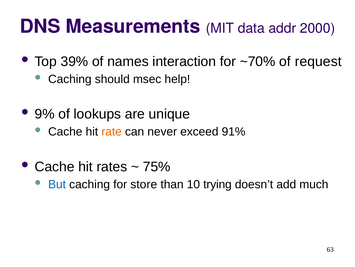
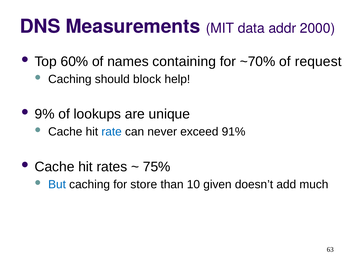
39%: 39% -> 60%
interaction: interaction -> containing
msec: msec -> block
rate colour: orange -> blue
trying: trying -> given
